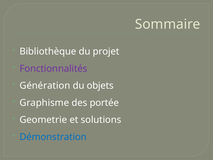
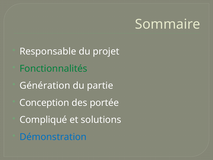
Bibliothèque: Bibliothèque -> Responsable
Fonctionnalités colour: purple -> green
objets: objets -> partie
Graphisme: Graphisme -> Conception
Geometrie: Geometrie -> Compliqué
